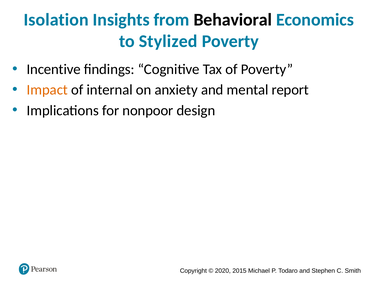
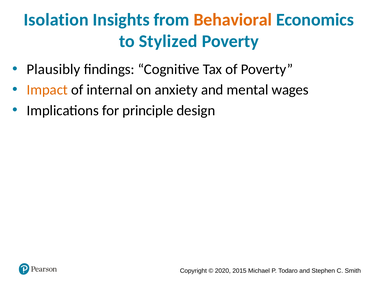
Behavioral colour: black -> orange
Incentive: Incentive -> Plausibly
report: report -> wages
nonpoor: nonpoor -> principle
